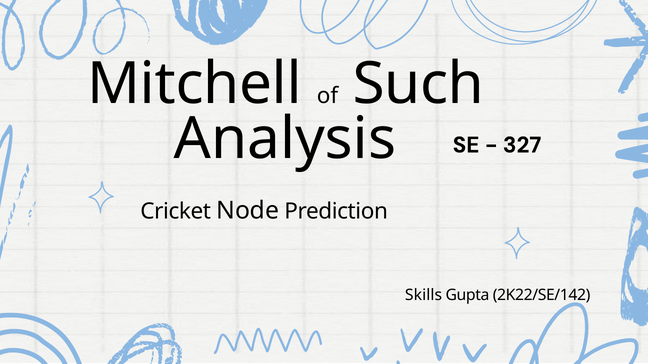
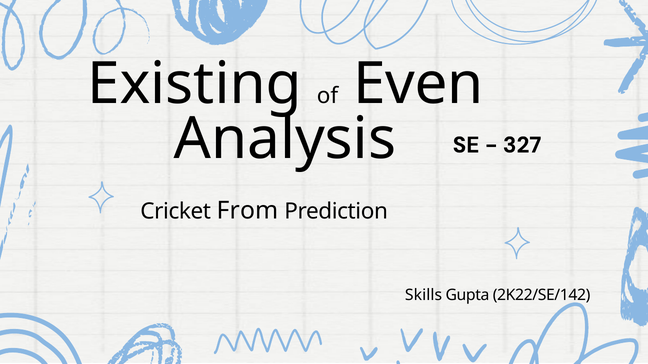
Mitchell: Mitchell -> Existing
Such: Such -> Even
Node: Node -> From
